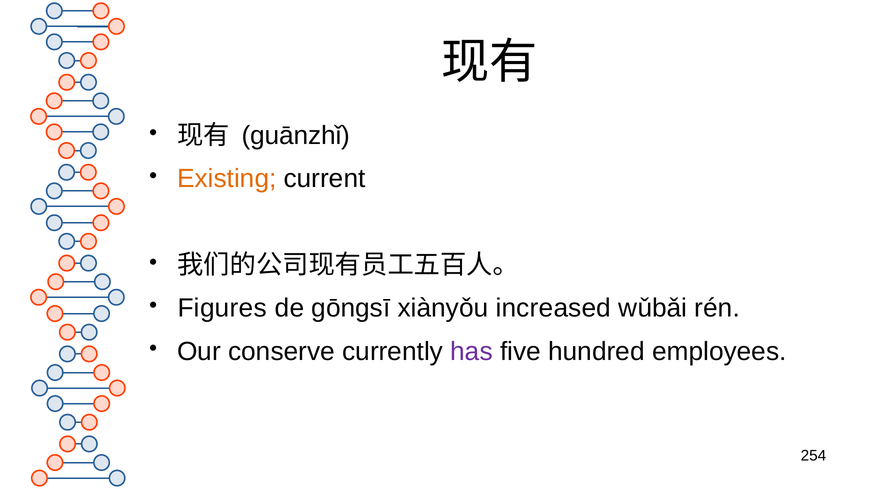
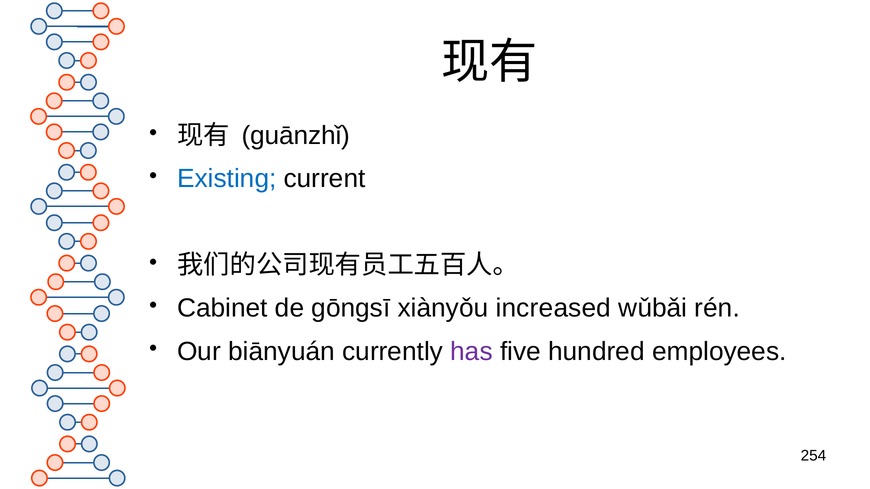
Existing colour: orange -> blue
Figures: Figures -> Cabinet
conserve: conserve -> biānyuán
